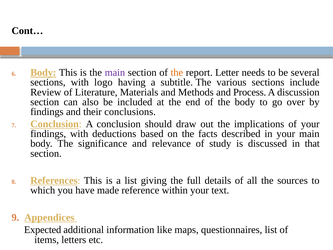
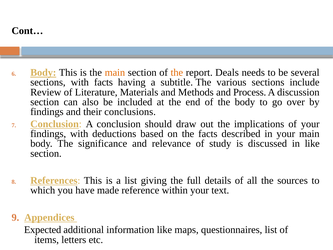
main at (115, 73) colour: purple -> orange
Letter: Letter -> Deals
with logo: logo -> facts
in that: that -> like
